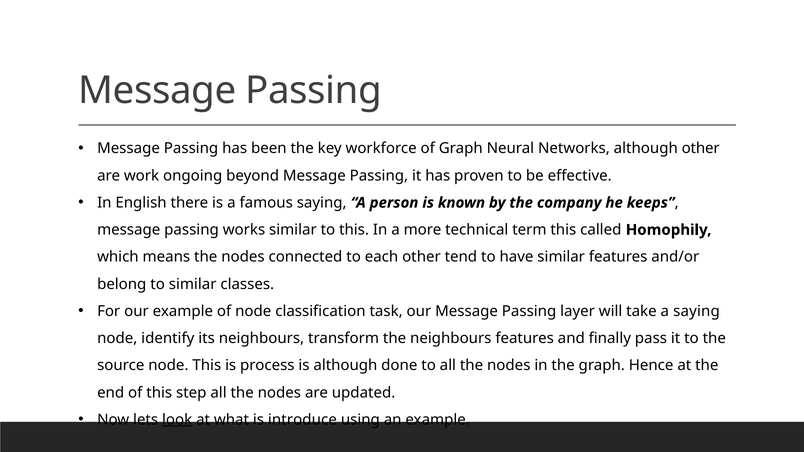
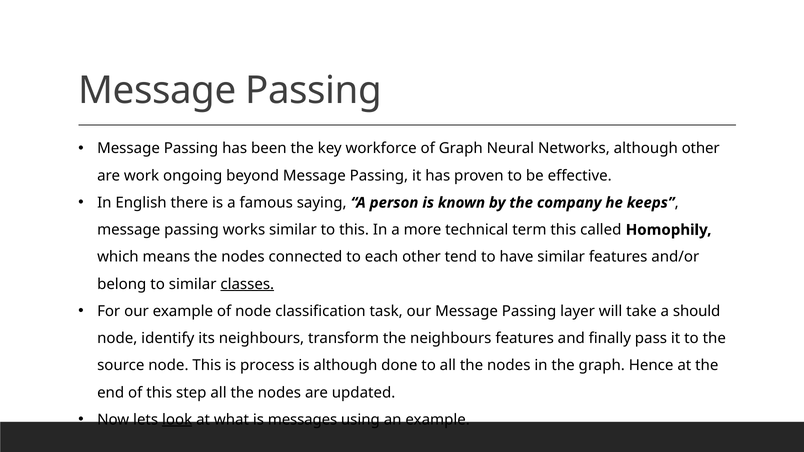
classes underline: none -> present
a saying: saying -> should
introduce: introduce -> messages
